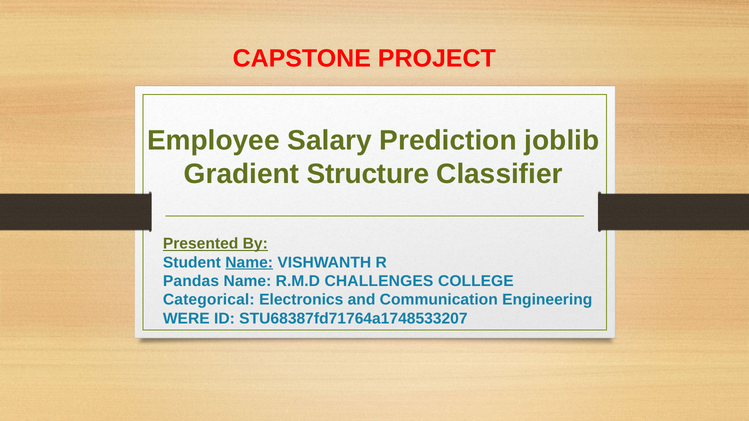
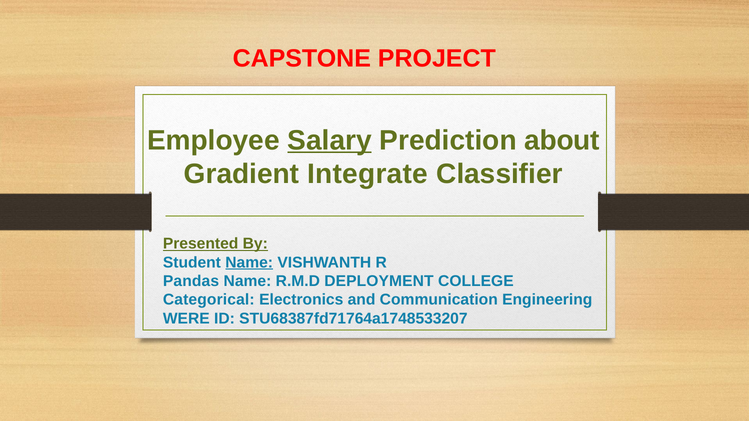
Salary underline: none -> present
joblib: joblib -> about
Structure: Structure -> Integrate
CHALLENGES: CHALLENGES -> DEPLOYMENT
